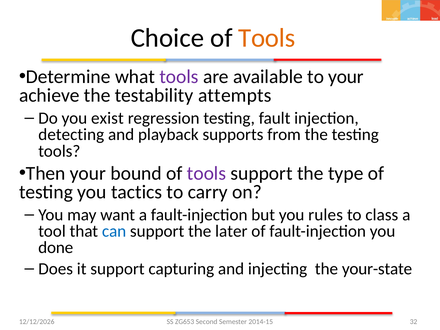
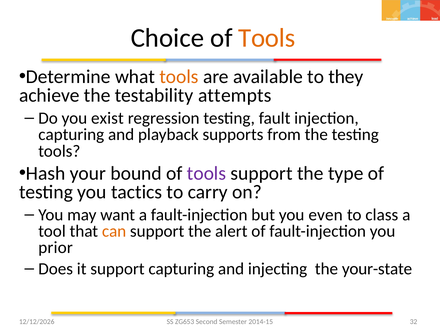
tools at (179, 77) colour: purple -> orange
to your: your -> they
detecting at (71, 135): detecting -> capturing
Then: Then -> Hash
rules: rules -> even
can colour: blue -> orange
later: later -> alert
done: done -> prior
